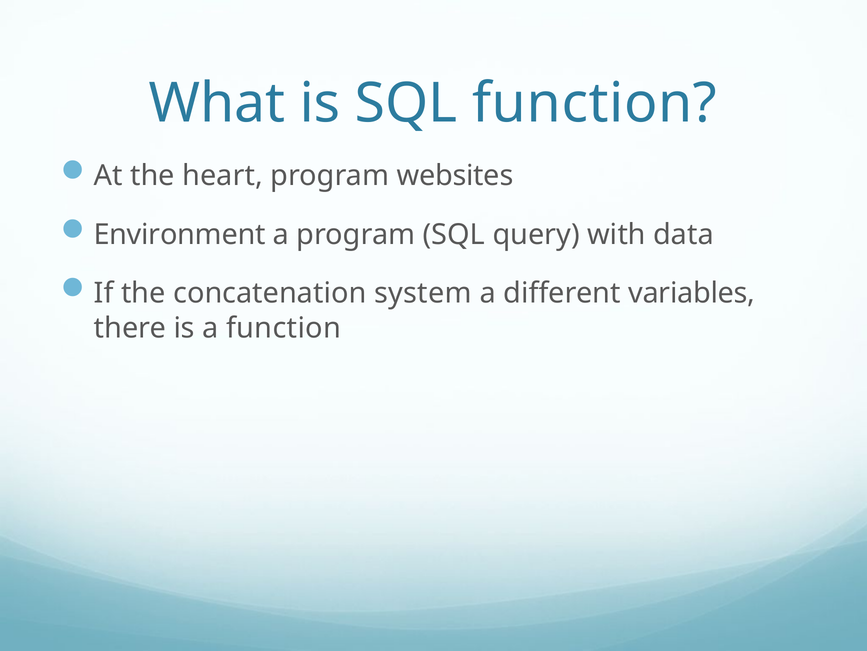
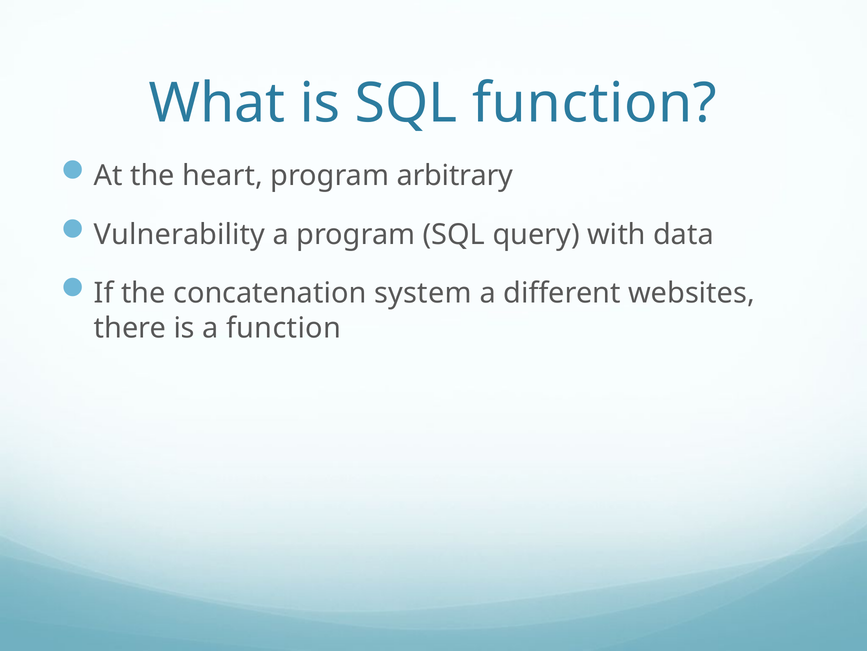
websites: websites -> arbitrary
Environment: Environment -> Vulnerability
variables: variables -> websites
